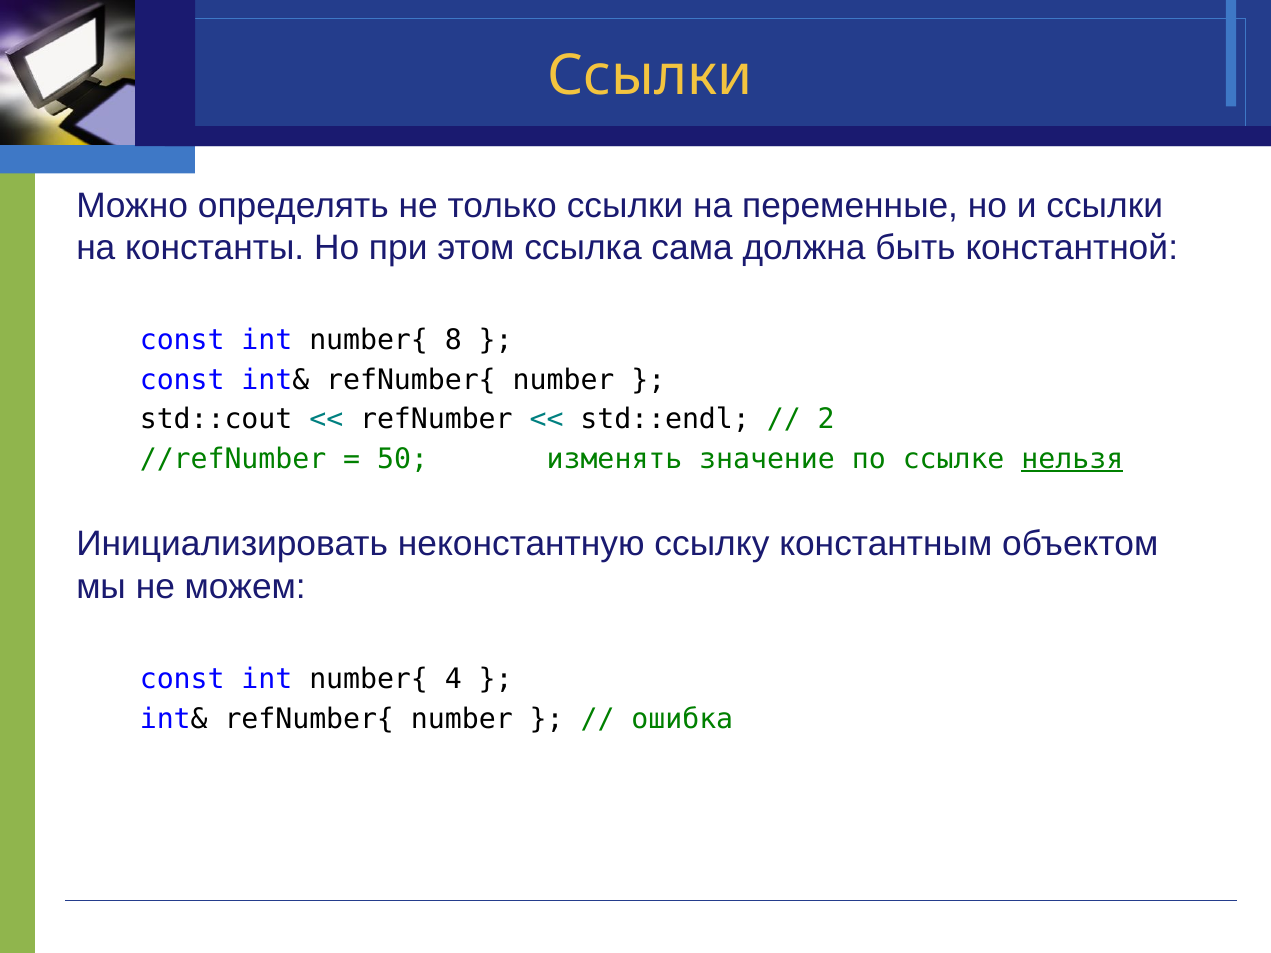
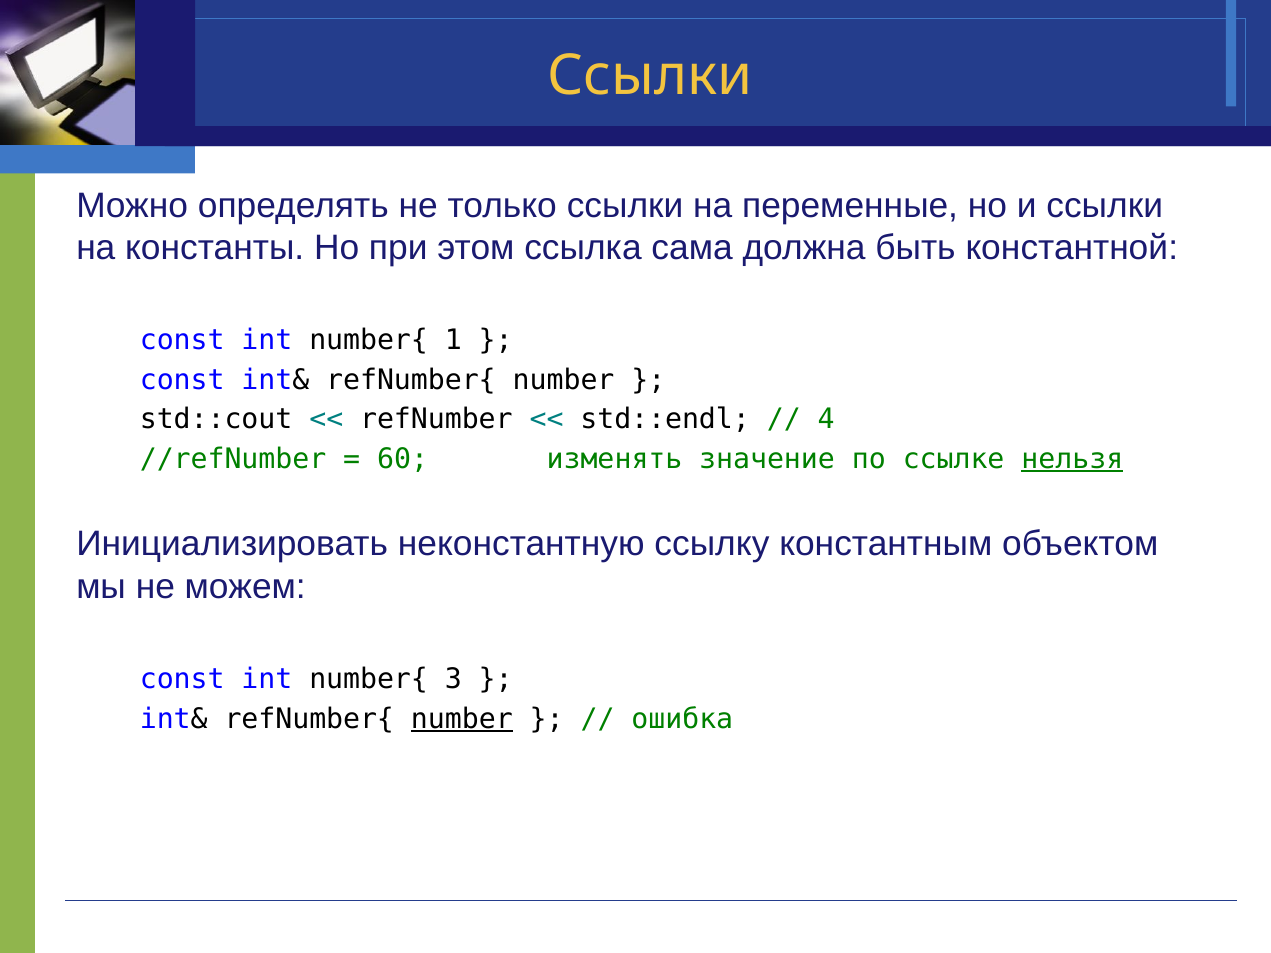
8: 8 -> 1
2: 2 -> 4
50: 50 -> 60
4: 4 -> 3
number at (462, 719) underline: none -> present
